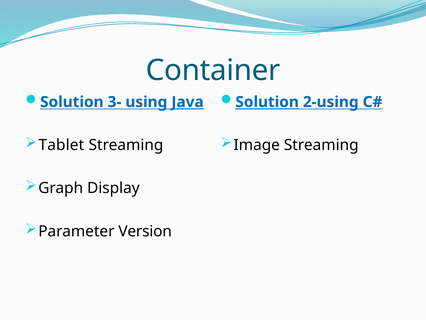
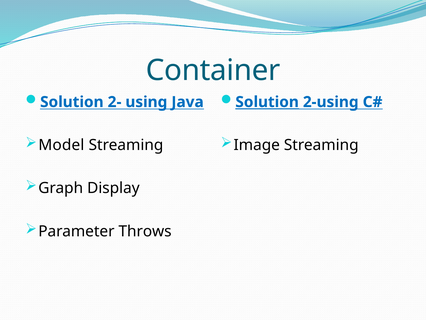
3-: 3- -> 2-
Java underline: present -> none
Tablet: Tablet -> Model
Version: Version -> Throws
